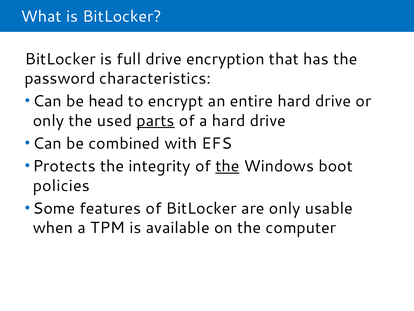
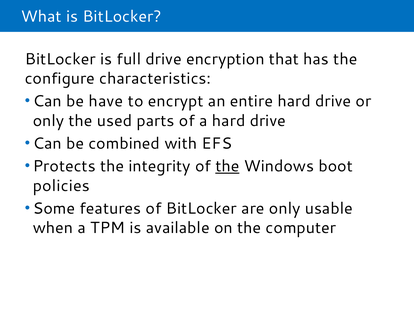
password: password -> configure
head: head -> have
parts underline: present -> none
